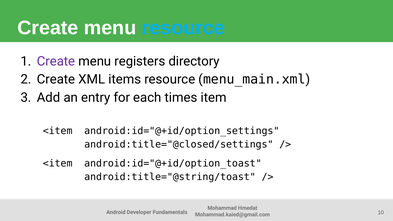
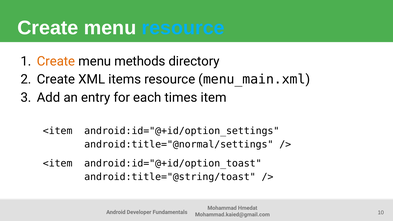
Create at (56, 61) colour: purple -> orange
registers: registers -> methods
android:title="@closed/settings: android:title="@closed/settings -> android:title="@normal/settings
